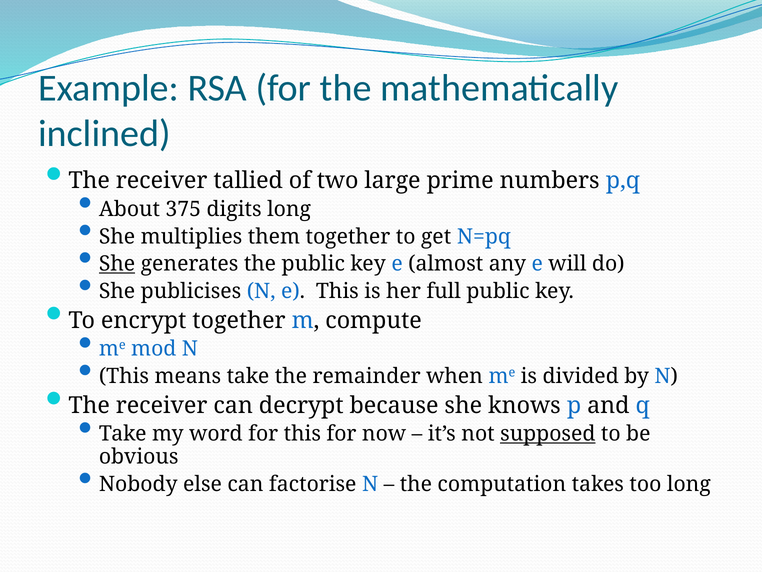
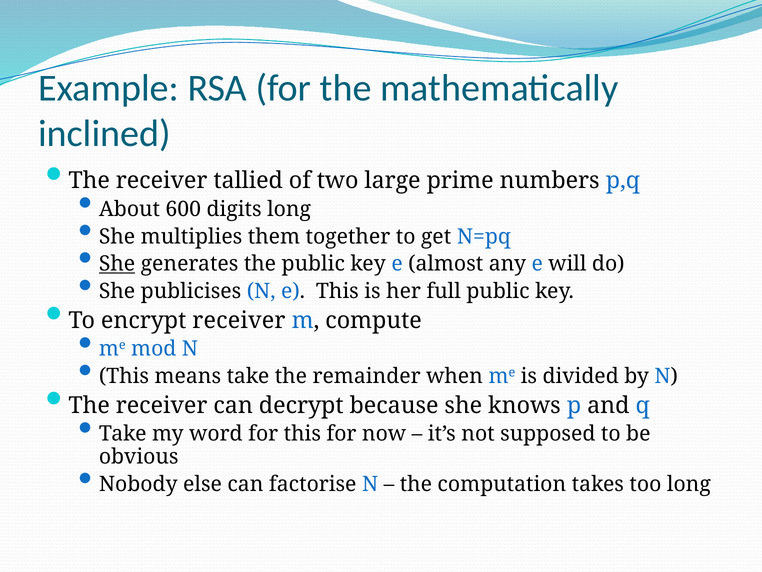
375: 375 -> 600
encrypt together: together -> receiver
supposed underline: present -> none
